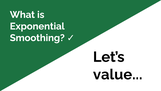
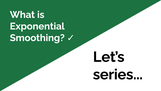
value: value -> series
